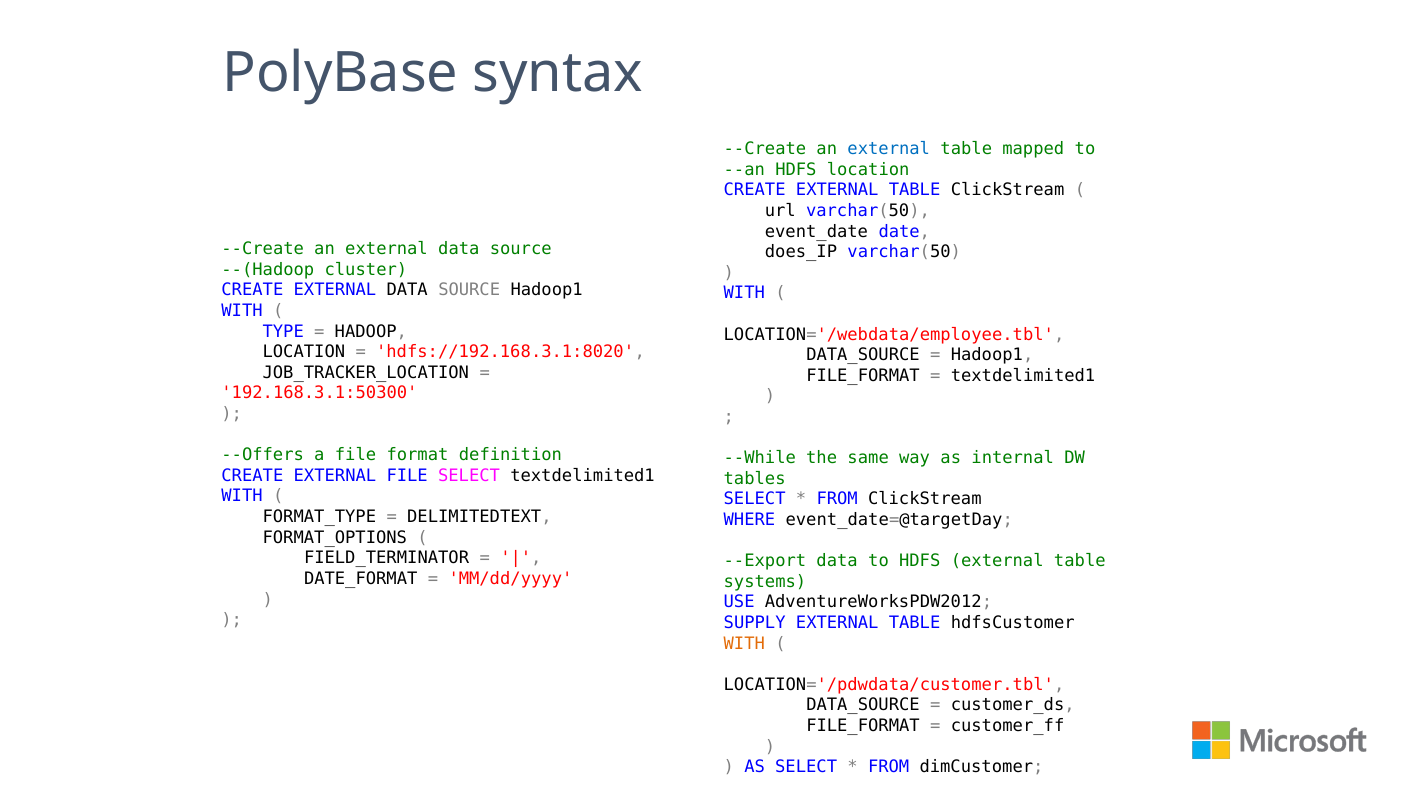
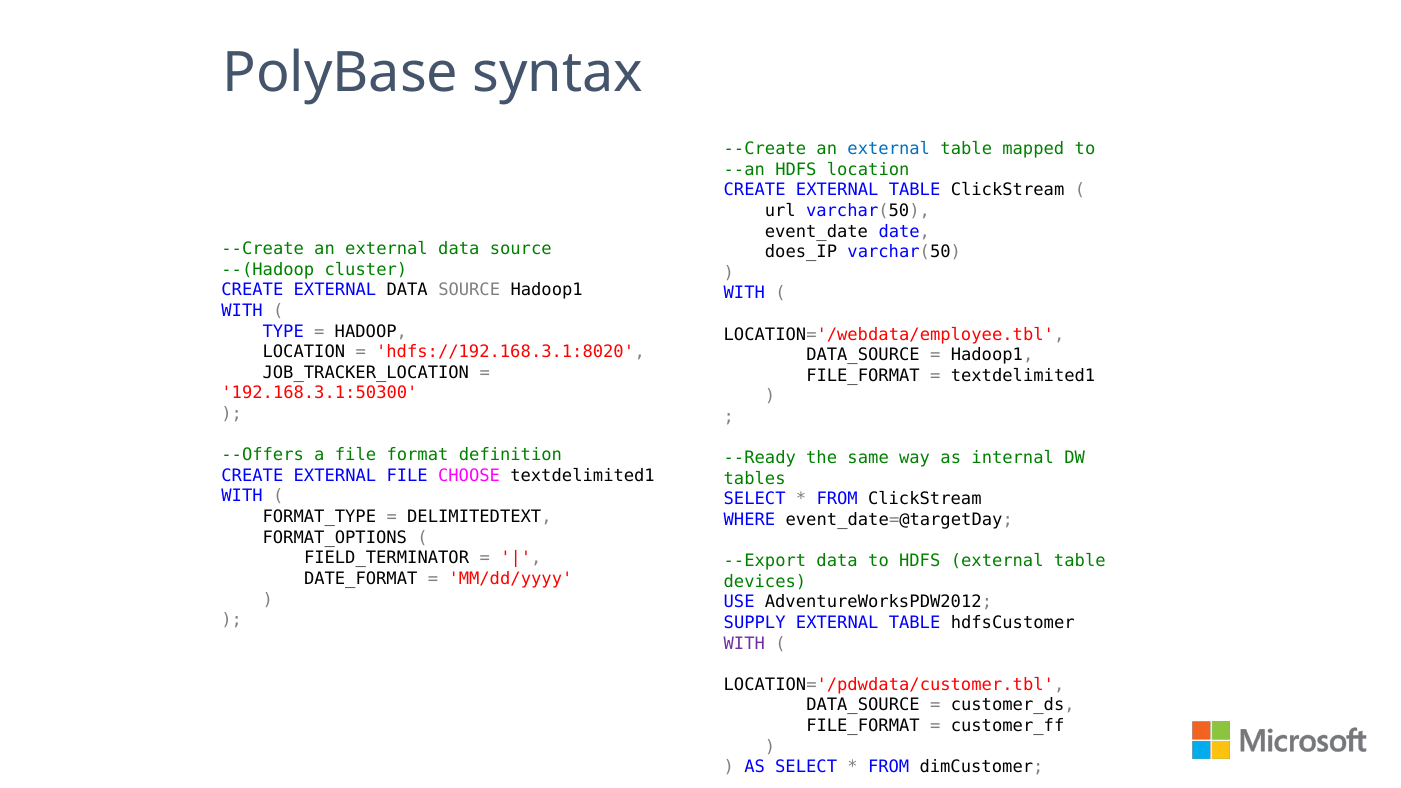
--While: --While -> --Ready
FILE SELECT: SELECT -> CHOOSE
systems: systems -> devices
WITH at (744, 643) colour: orange -> purple
